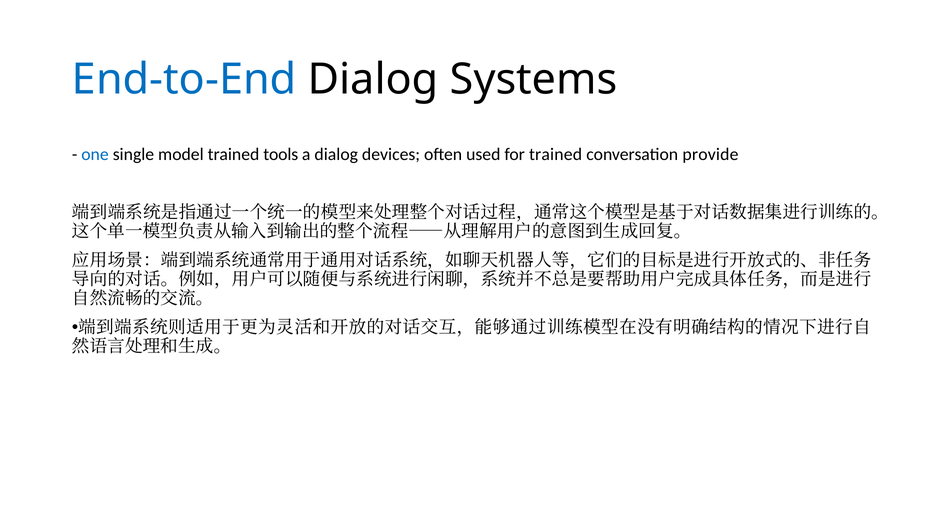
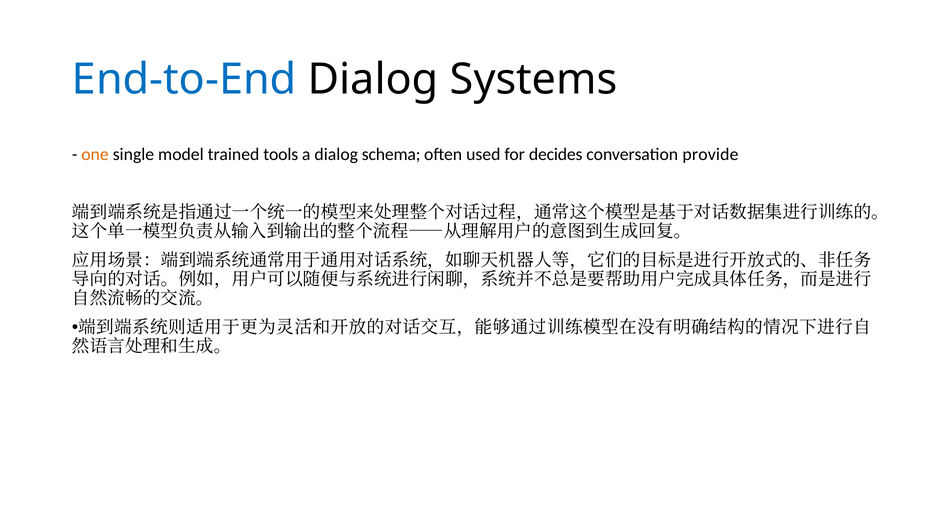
one colour: blue -> orange
devices: devices -> schema
for trained: trained -> decides
